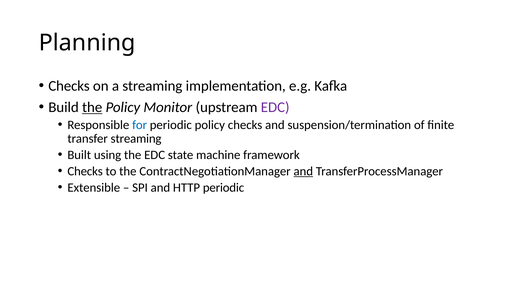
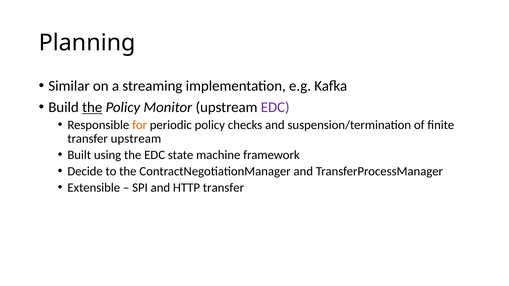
Checks at (69, 86): Checks -> Similar
for colour: blue -> orange
transfer streaming: streaming -> upstream
Checks at (85, 171): Checks -> Decide
and at (303, 171) underline: present -> none
HTTP periodic: periodic -> transfer
